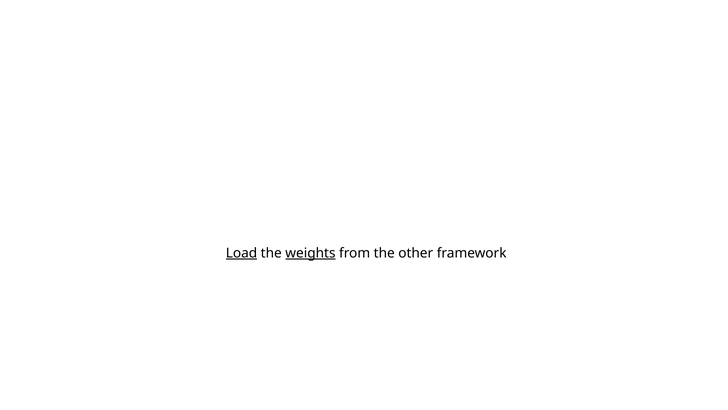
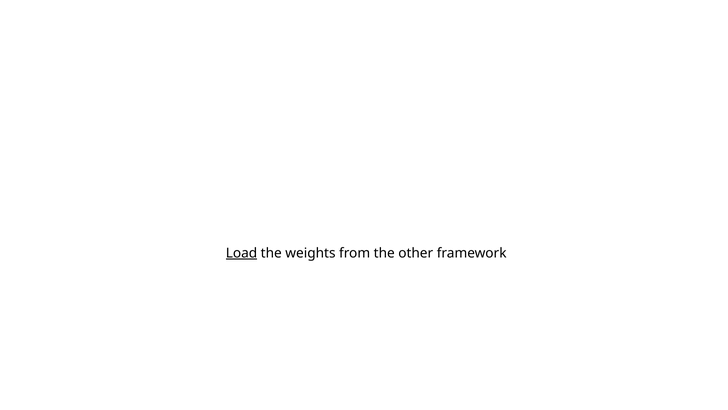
weights underline: present -> none
